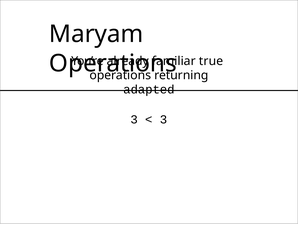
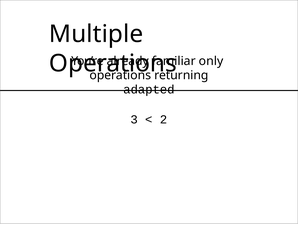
Maryam: Maryam -> Multiple
true: true -> only
3 at (163, 120): 3 -> 2
